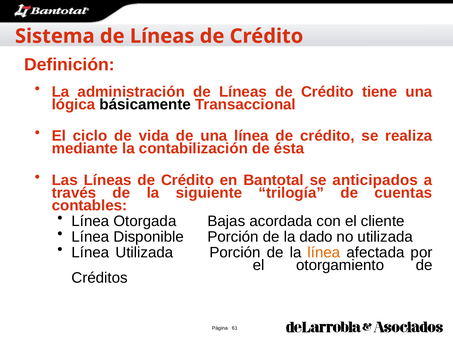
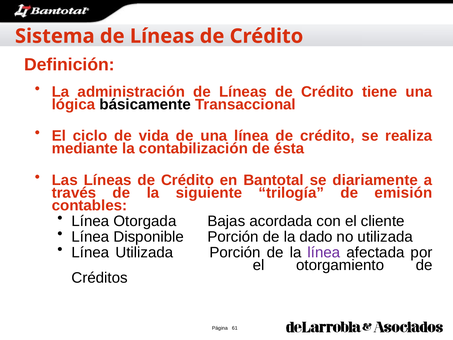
anticipados: anticipados -> diariamente
cuentas: cuentas -> emisión
línea at (324, 252) colour: orange -> purple
